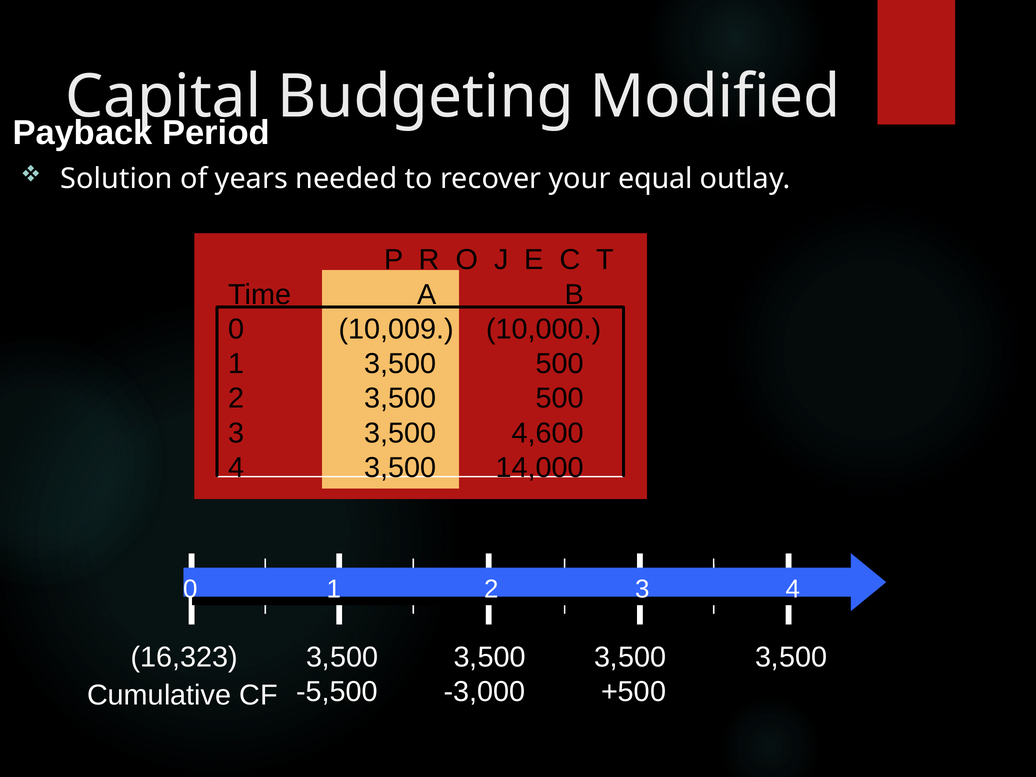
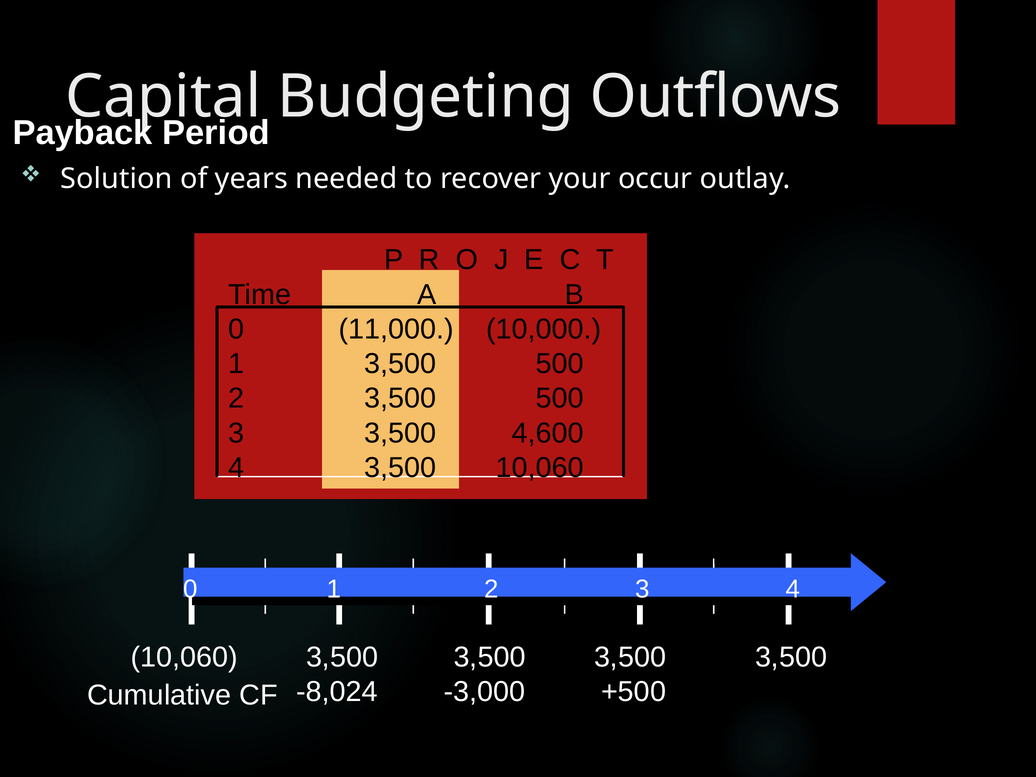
Modified: Modified -> Outflows
equal: equal -> occur
10,009: 10,009 -> 11,000
4 3,500 14,000: 14,000 -> 10,060
16,323 at (184, 657): 16,323 -> 10,060
-5,500: -5,500 -> -8,024
